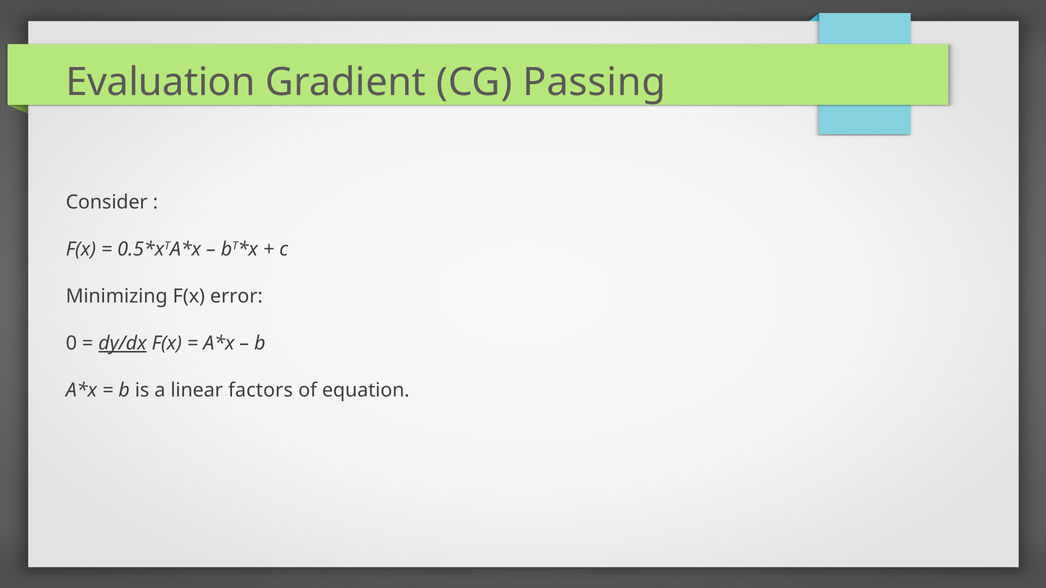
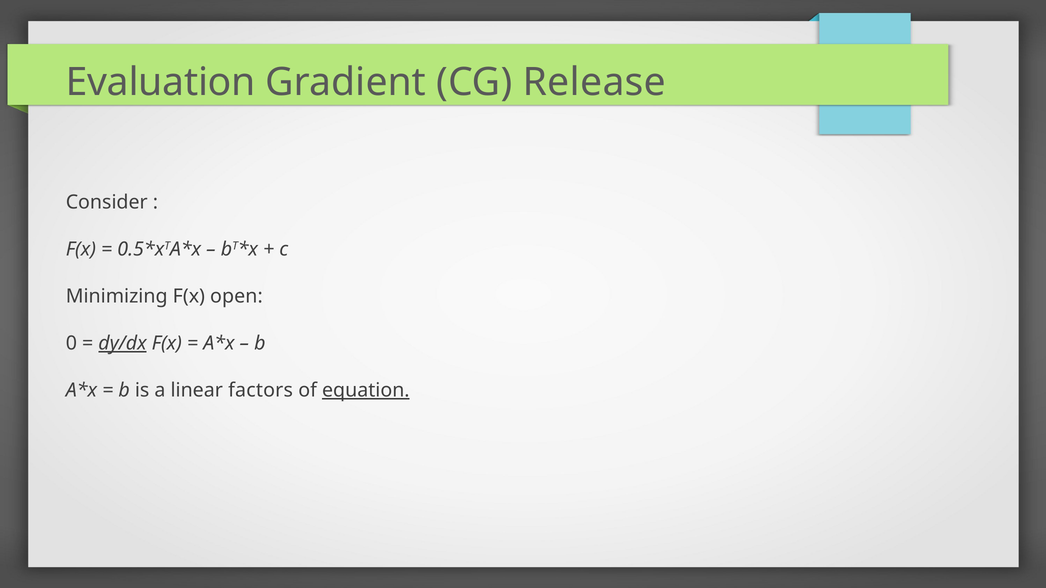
Passing: Passing -> Release
error: error -> open
equation underline: none -> present
